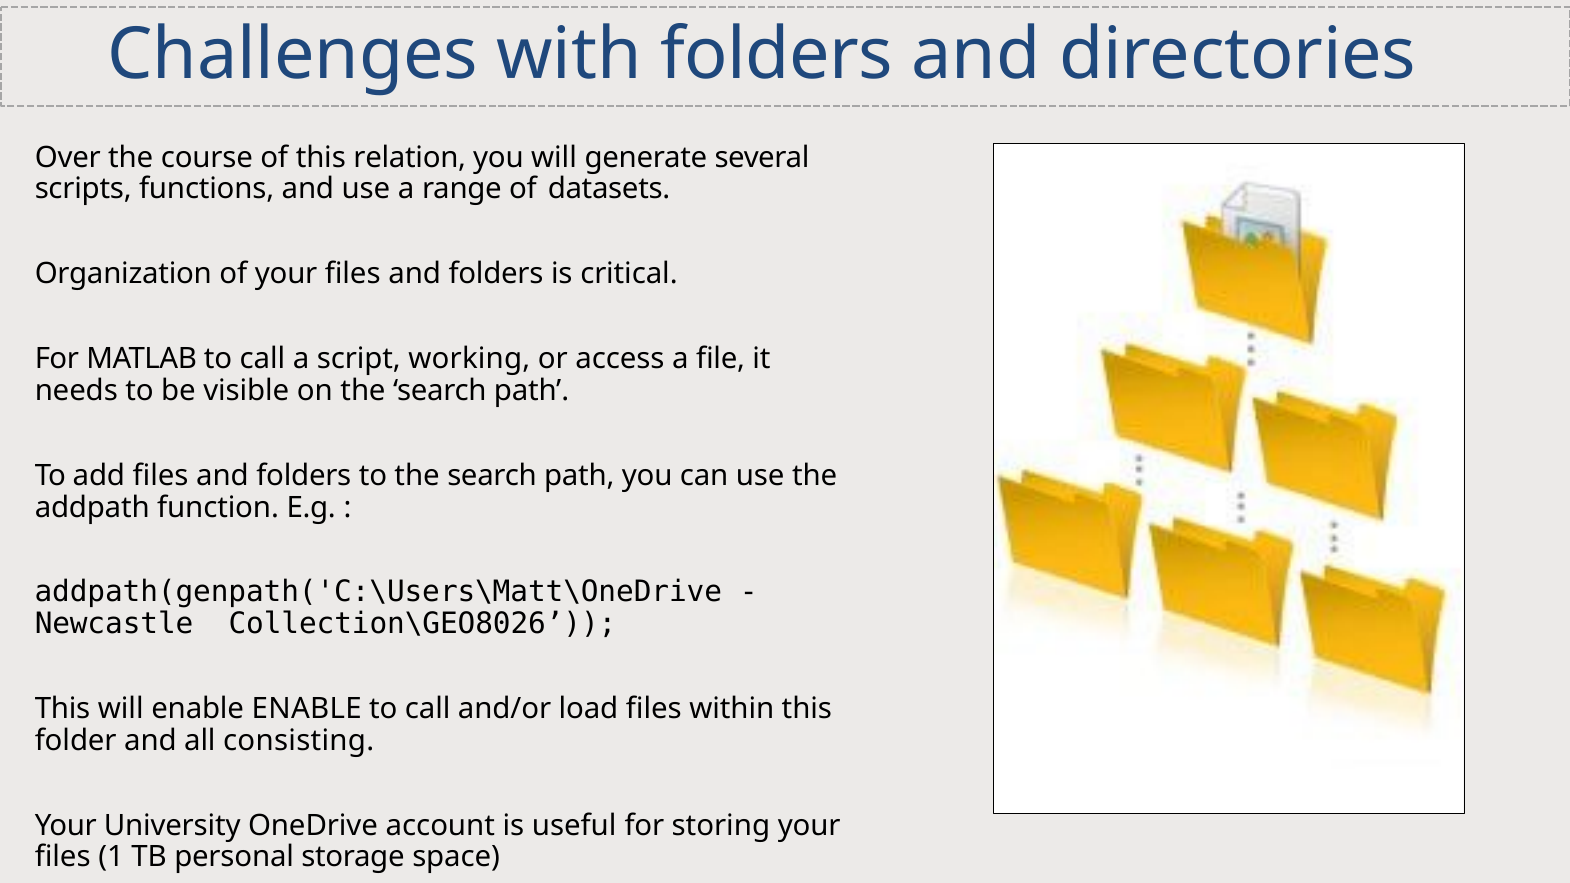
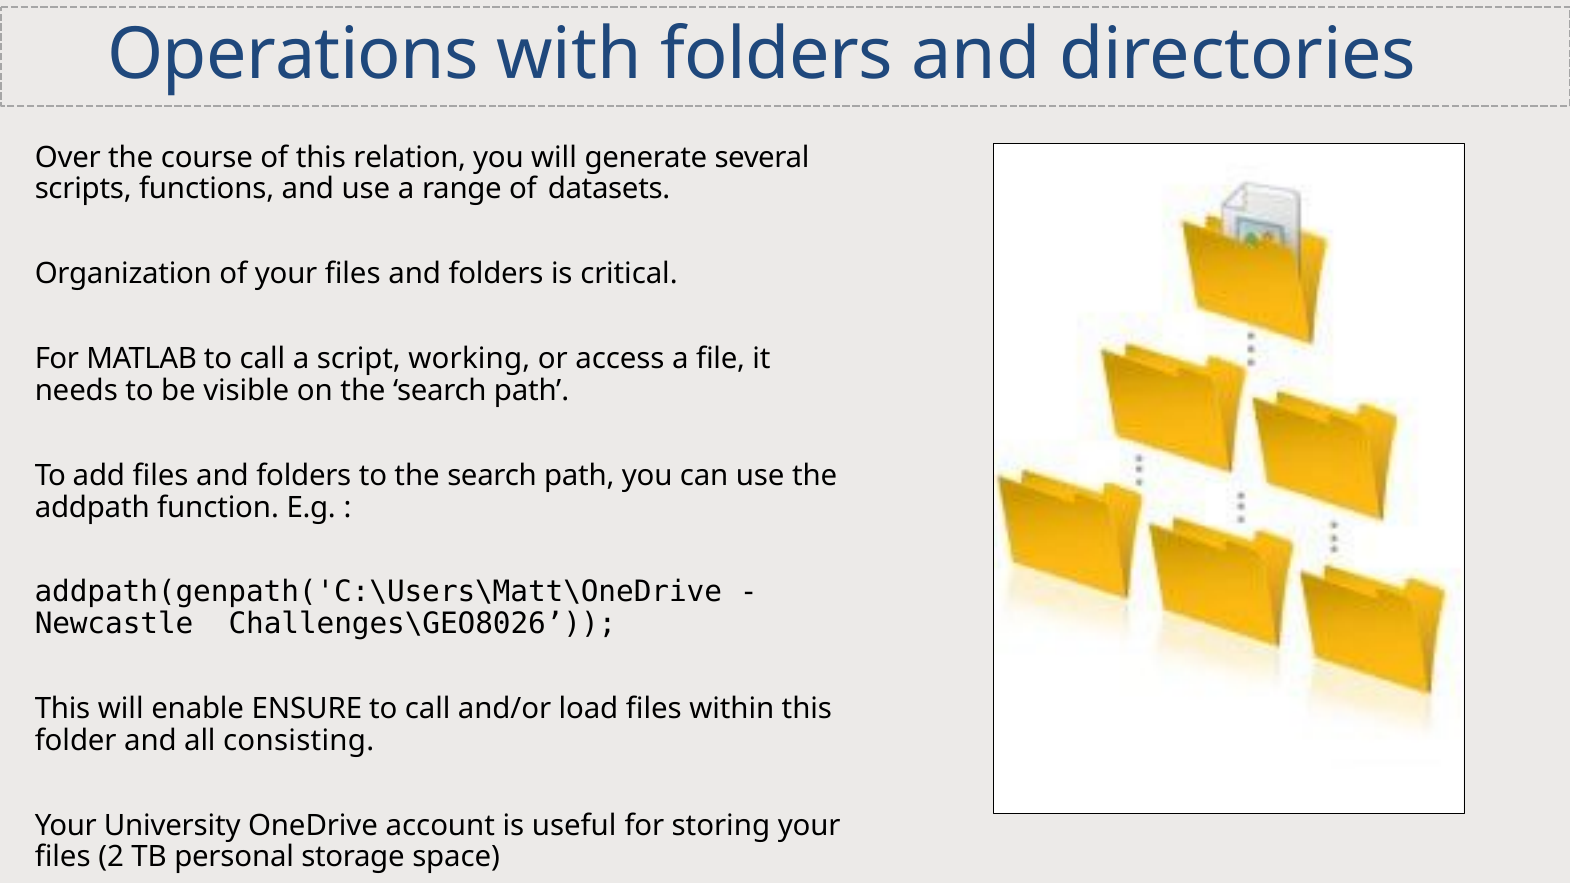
Challenges: Challenges -> Operations
Collection\GEO8026: Collection\GEO8026 -> Challenges\GEO8026
enable ENABLE: ENABLE -> ENSURE
1: 1 -> 2
